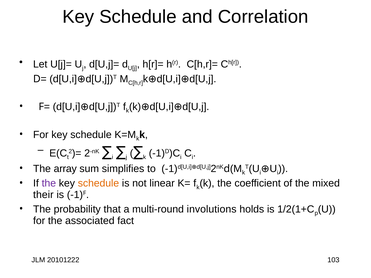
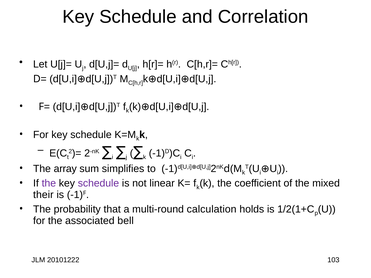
schedule at (98, 183) colour: orange -> purple
involutions: involutions -> calculation
fact: fact -> bell
